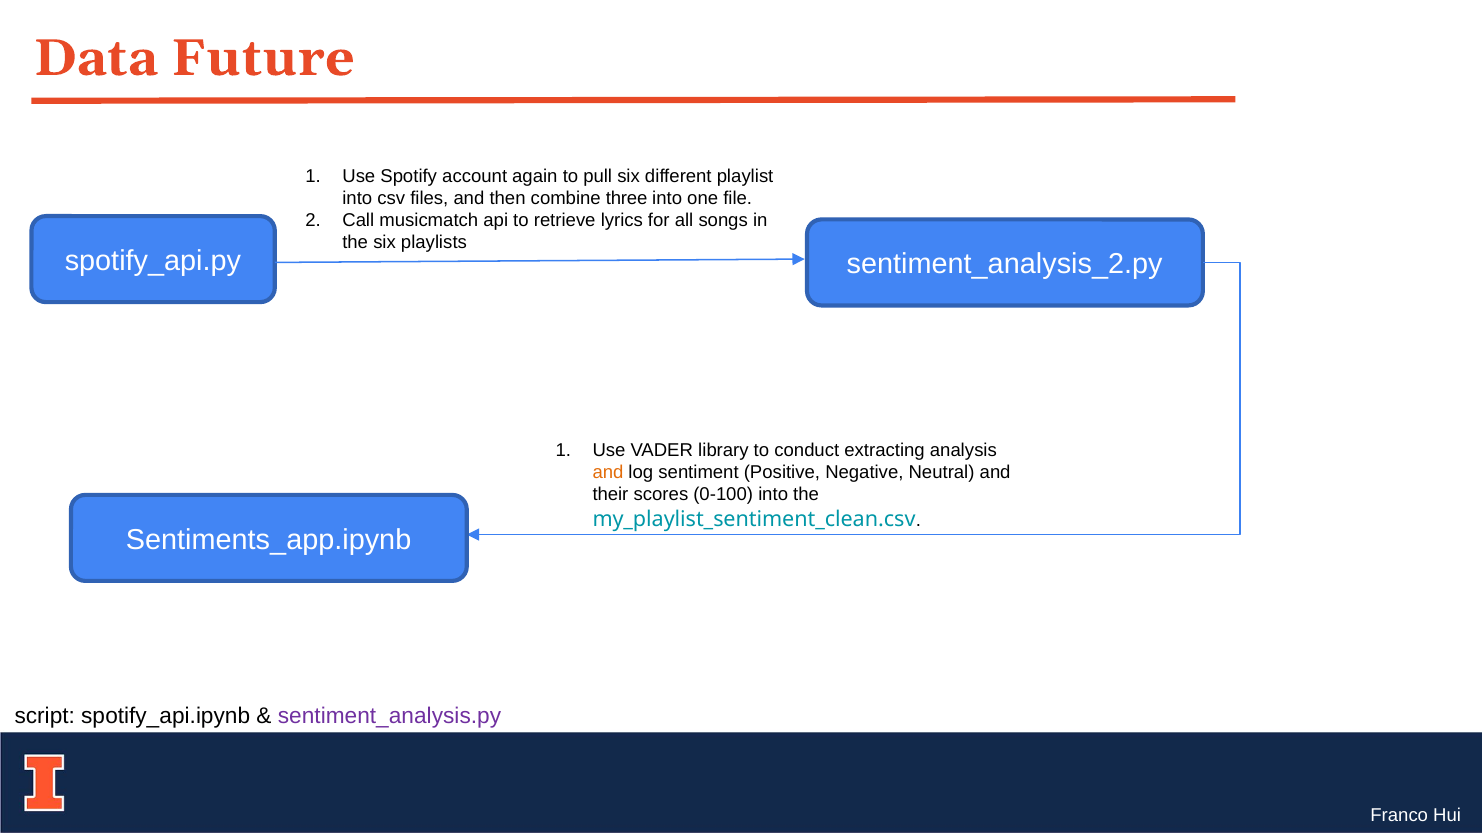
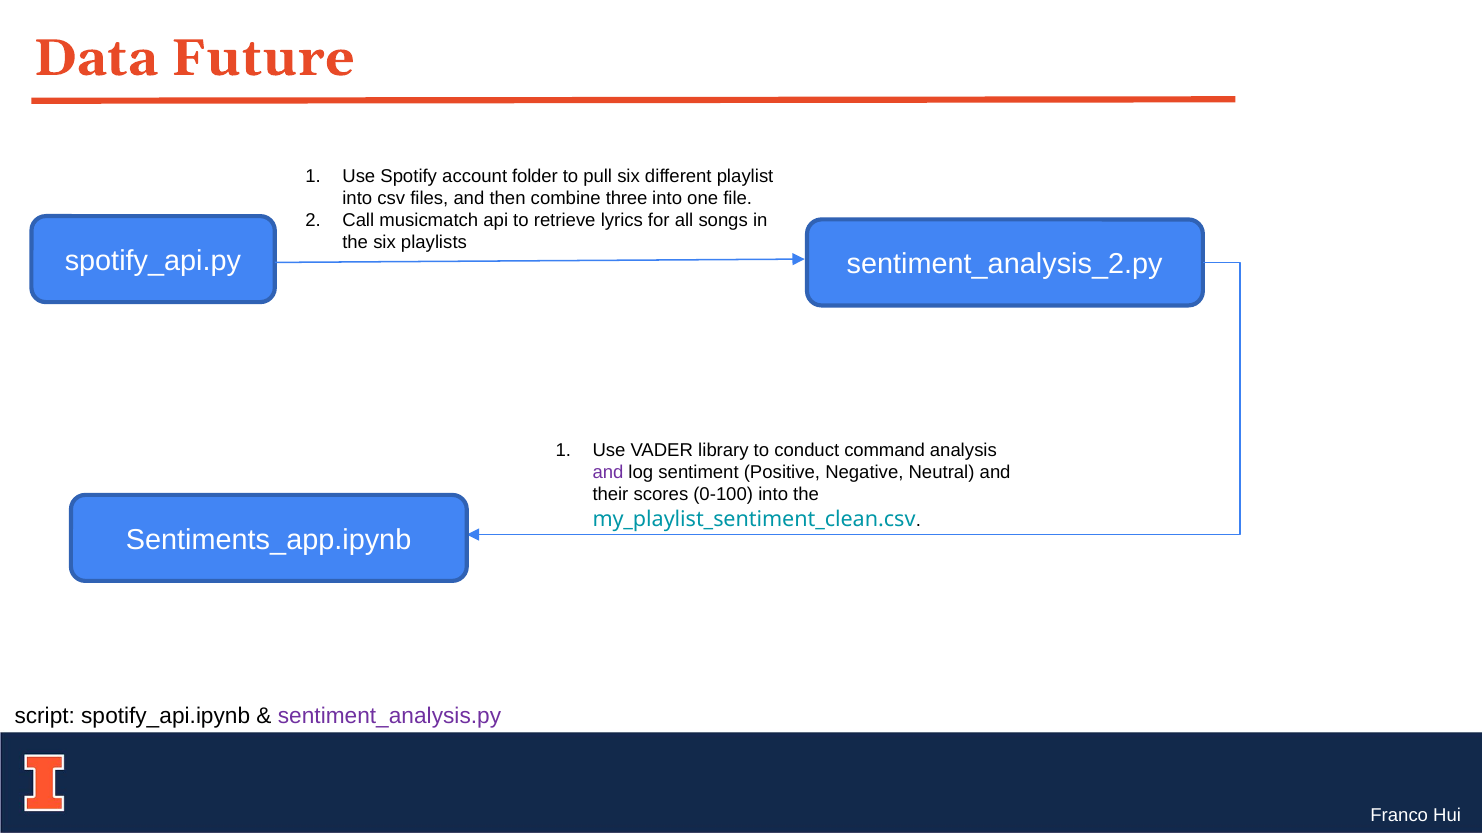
again: again -> folder
extracting: extracting -> command
and at (608, 473) colour: orange -> purple
